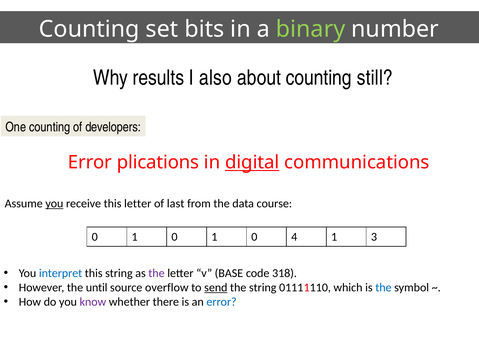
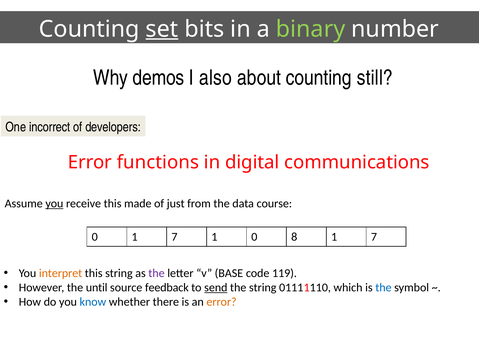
set underline: none -> present
results: results -> demos
One counting: counting -> incorrect
plications: plications -> functions
digital underline: present -> none
this letter: letter -> made
last: last -> just
0 at (175, 237): 0 -> 7
4: 4 -> 8
3 at (374, 237): 3 -> 7
interpret colour: blue -> orange
318: 318 -> 119
overflow: overflow -> feedback
know colour: purple -> blue
error at (222, 302) colour: blue -> orange
